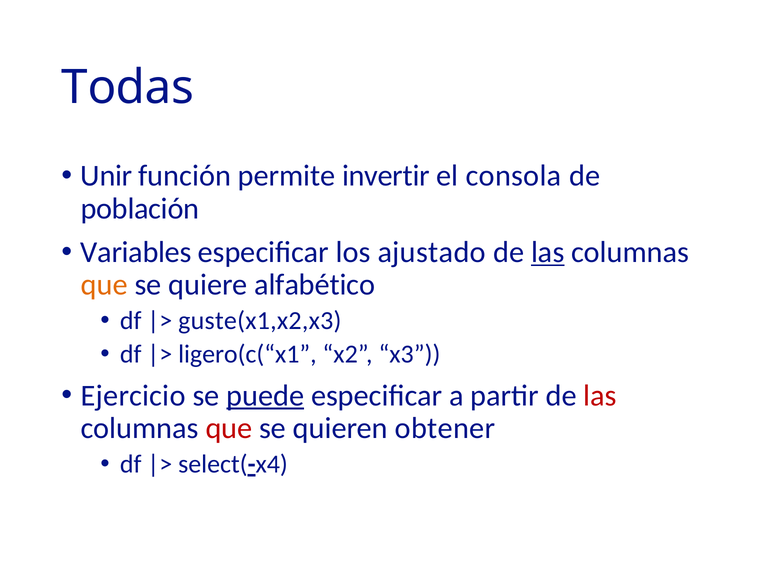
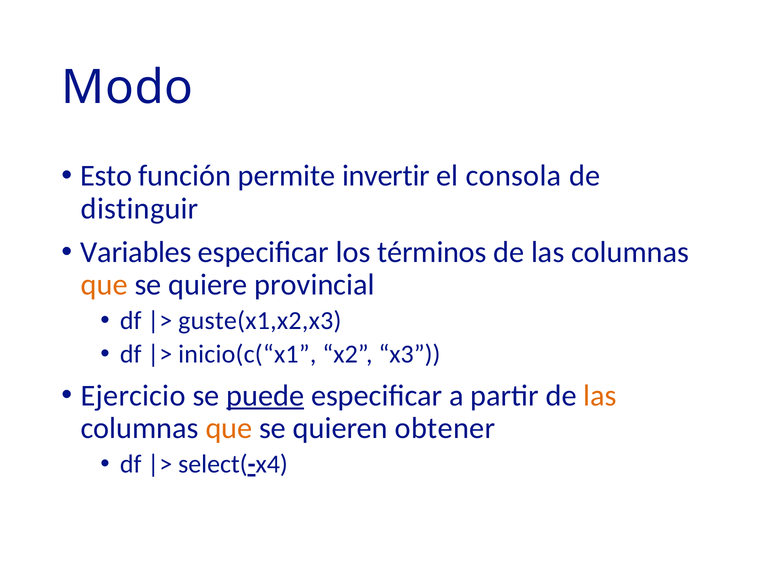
Todas: Todas -> Modo
Unir: Unir -> Esto
población: población -> distinguir
ajustado: ajustado -> términos
las at (548, 252) underline: present -> none
alfabético: alfabético -> provincial
ligero(c(“x1: ligero(c(“x1 -> inicio(c(“x1
las at (600, 396) colour: red -> orange
que at (229, 428) colour: red -> orange
